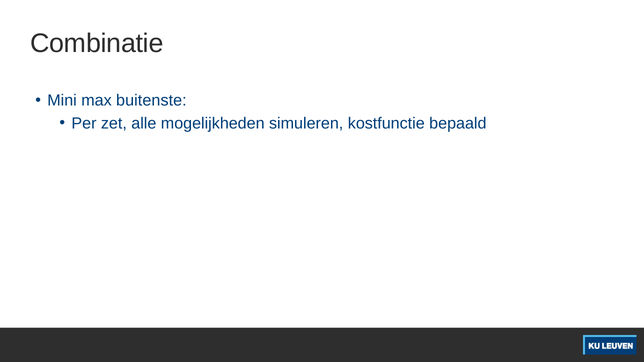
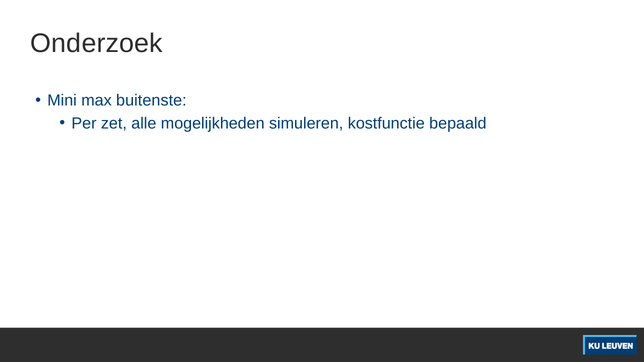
Combinatie: Combinatie -> Onderzoek
